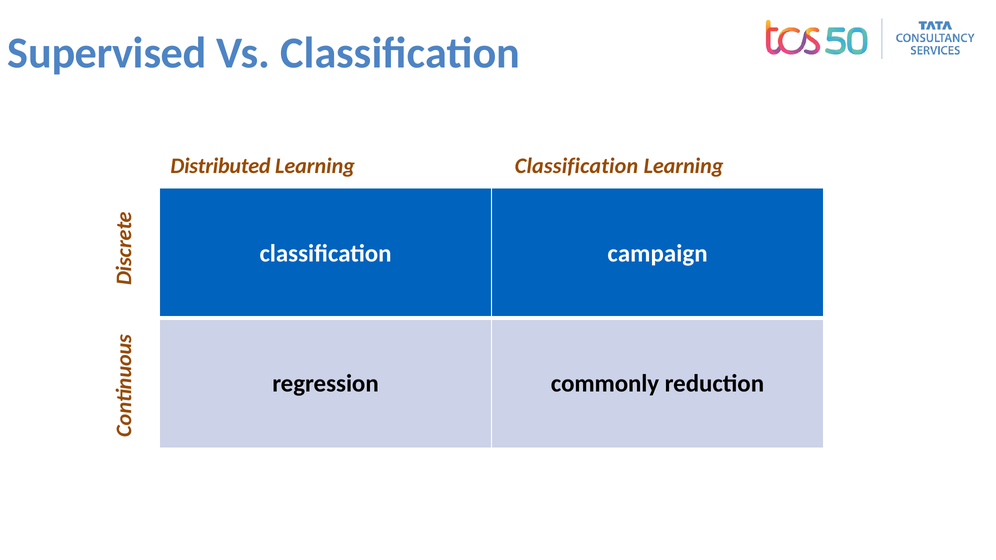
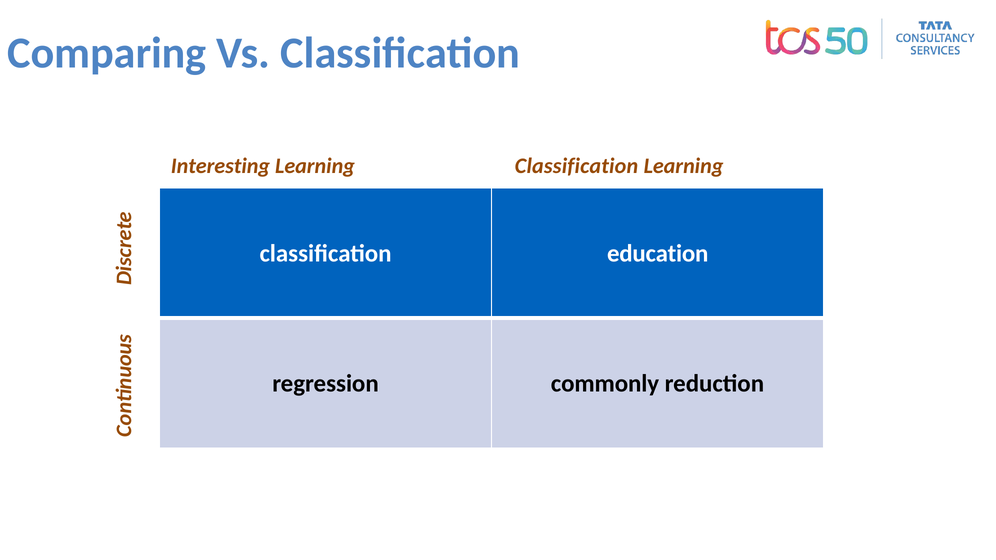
Supervised: Supervised -> Comparing
Distributed: Distributed -> Interesting
campaign: campaign -> education
